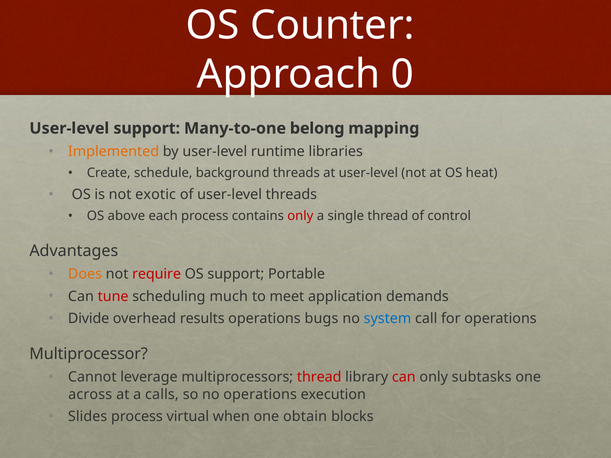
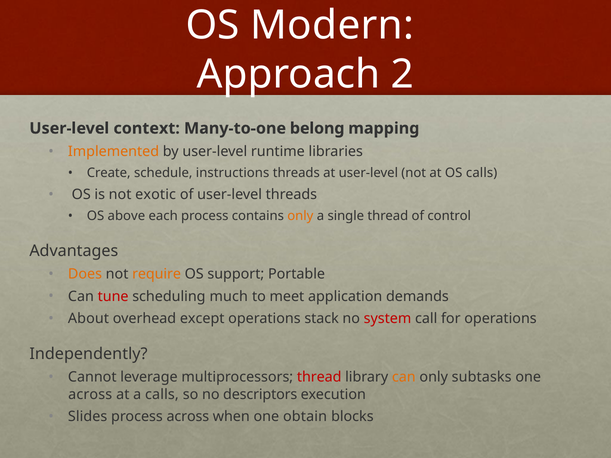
Counter: Counter -> Modern
0: 0 -> 2
User-level support: support -> context
background: background -> instructions
OS heat: heat -> calls
only at (300, 216) colour: red -> orange
require colour: red -> orange
Divide: Divide -> About
results: results -> except
bugs: bugs -> stack
system colour: blue -> red
Multiprocessor: Multiprocessor -> Independently
can at (404, 377) colour: red -> orange
no operations: operations -> descriptors
process virtual: virtual -> across
